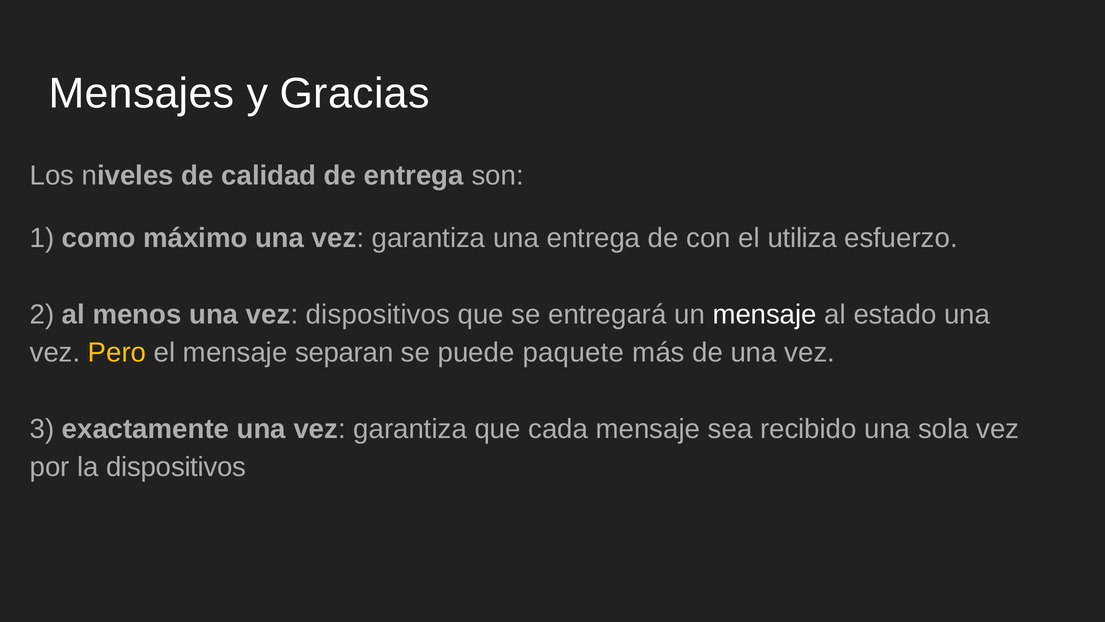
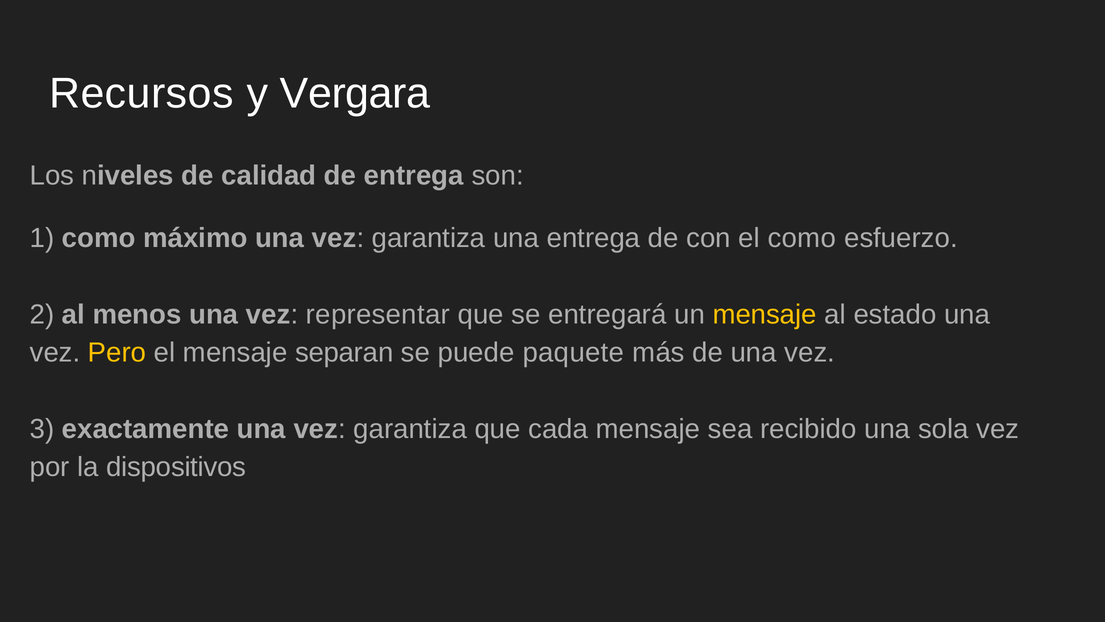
Mensajes: Mensajes -> Recursos
Gracias: Gracias -> Vergara
el utiliza: utiliza -> como
vez dispositivos: dispositivos -> representar
mensaje at (765, 314) colour: white -> yellow
